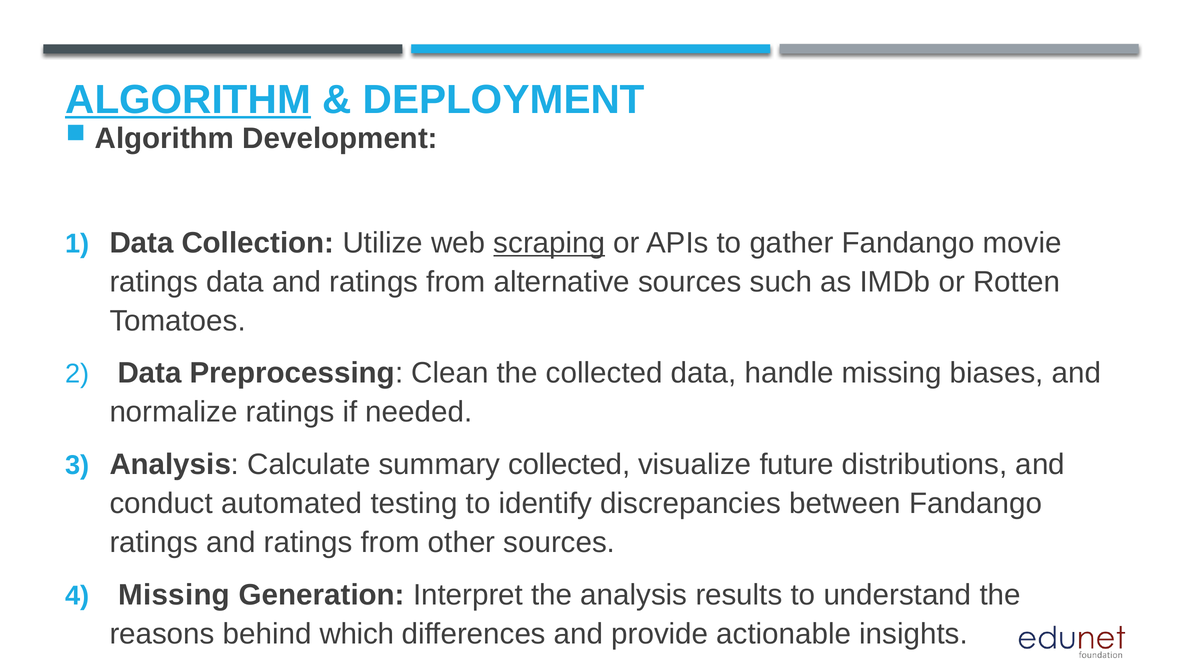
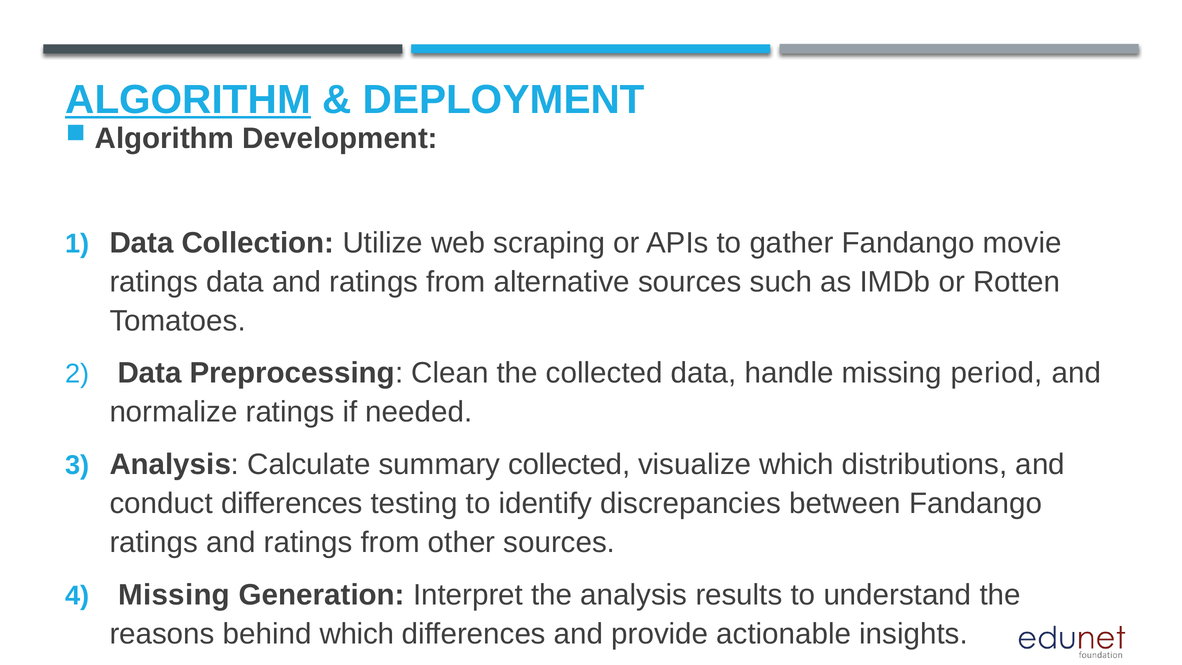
scraping underline: present -> none
biases: biases -> period
visualize future: future -> which
conduct automated: automated -> differences
